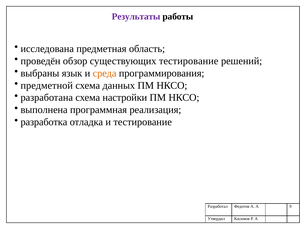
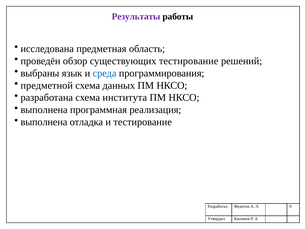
среда colour: orange -> blue
настройки: настройки -> института
разработка at (44, 122): разработка -> выполнена
